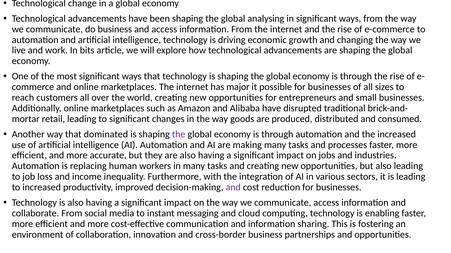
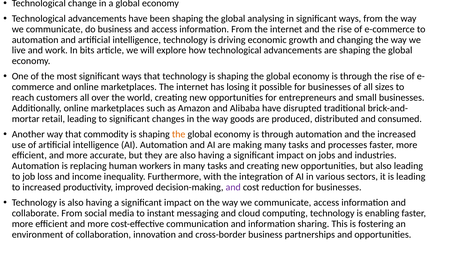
major: major -> losing
dominated: dominated -> commodity
the at (179, 135) colour: purple -> orange
